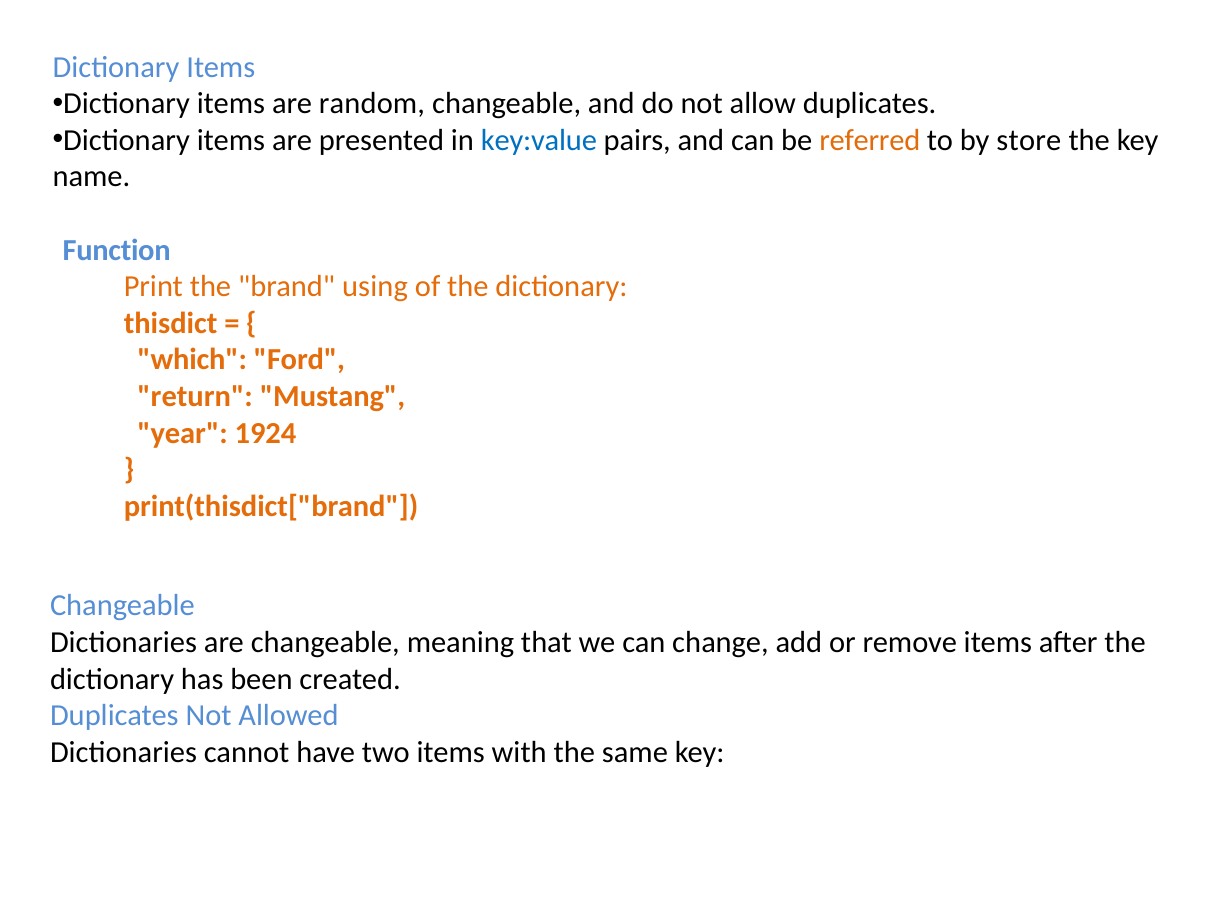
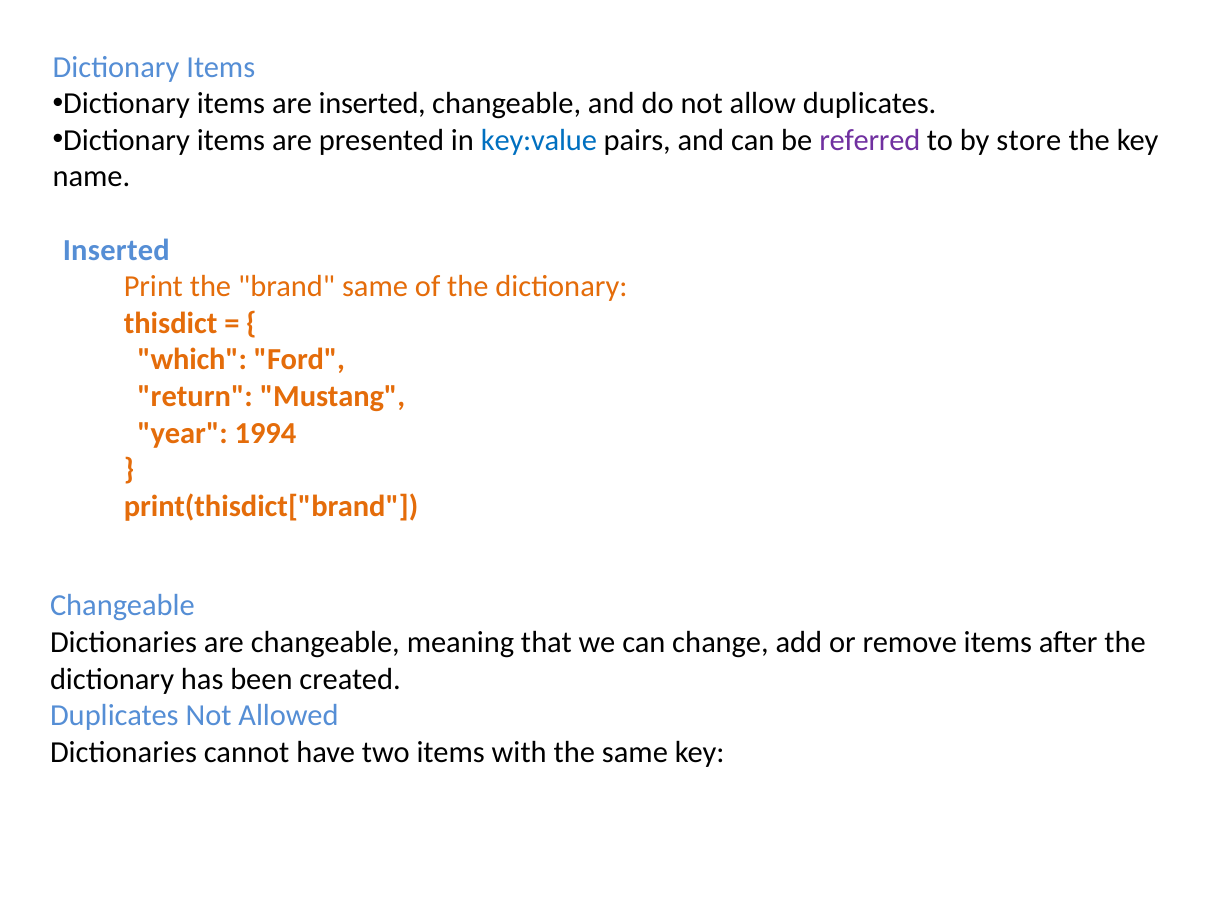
are random: random -> inserted
referred colour: orange -> purple
Function at (117, 250): Function -> Inserted
brand using: using -> same
1924: 1924 -> 1994
